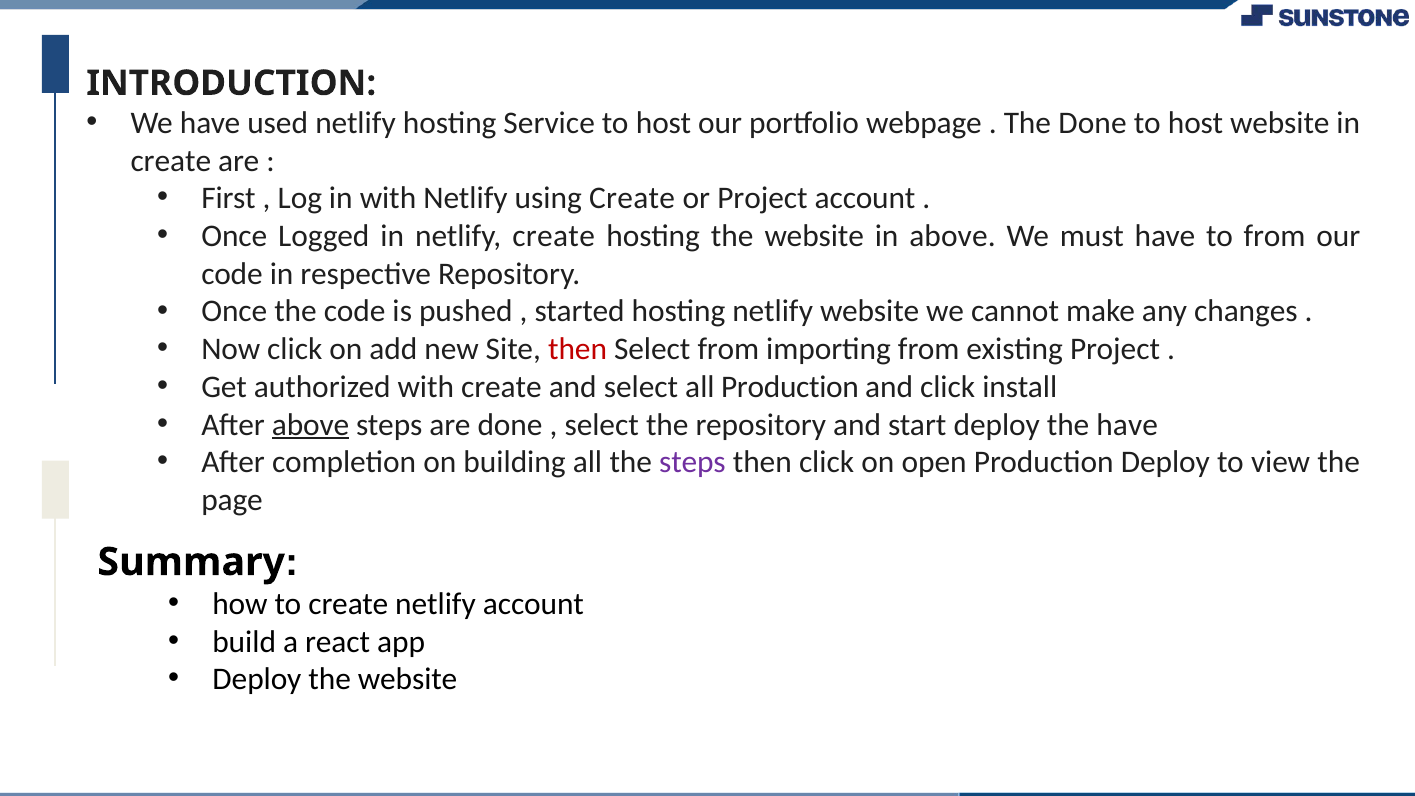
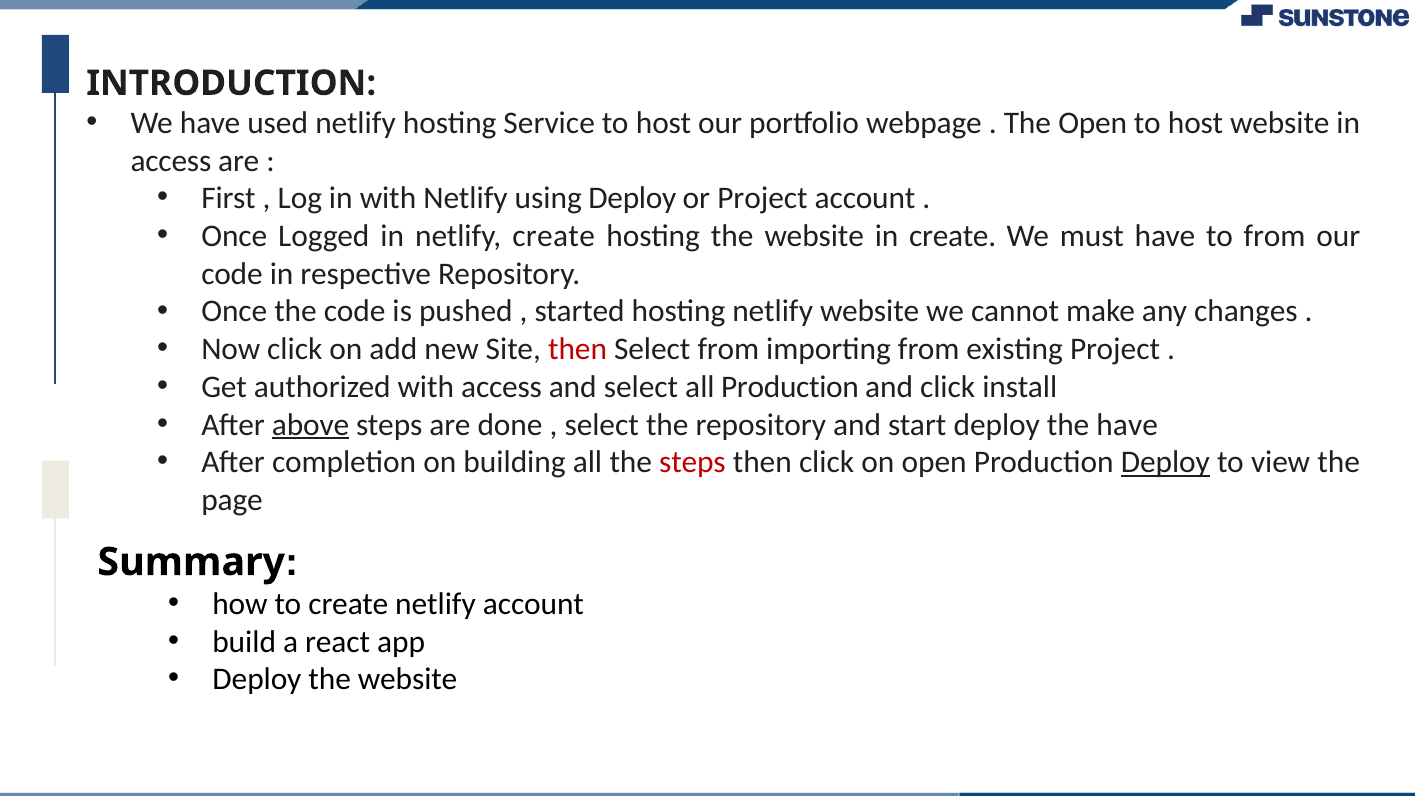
The Done: Done -> Open
create at (171, 161): create -> access
using Create: Create -> Deploy
in above: above -> create
with create: create -> access
steps at (692, 462) colour: purple -> red
Deploy at (1165, 462) underline: none -> present
